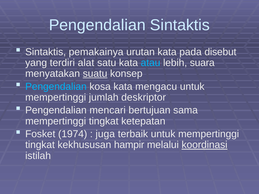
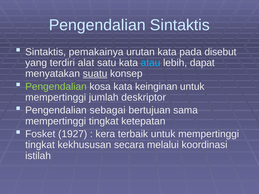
suara: suara -> dapat
Pengendalian at (56, 87) colour: light blue -> light green
mengacu: mengacu -> keinginan
mencari: mencari -> sebagai
1974: 1974 -> 1927
juga: juga -> kera
hampir: hampir -> secara
koordinasi underline: present -> none
